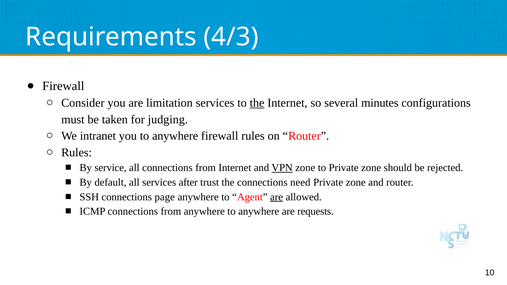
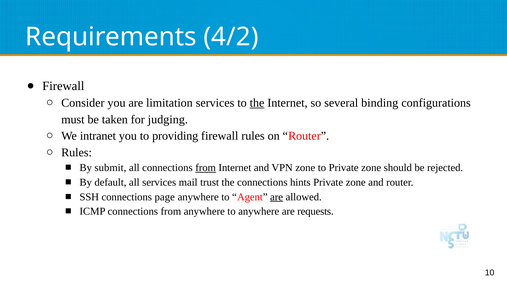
4/3: 4/3 -> 4/2
minutes: minutes -> binding
you to anywhere: anywhere -> providing
service: service -> submit
from at (206, 168) underline: none -> present
VPN underline: present -> none
after: after -> mail
need: need -> hints
